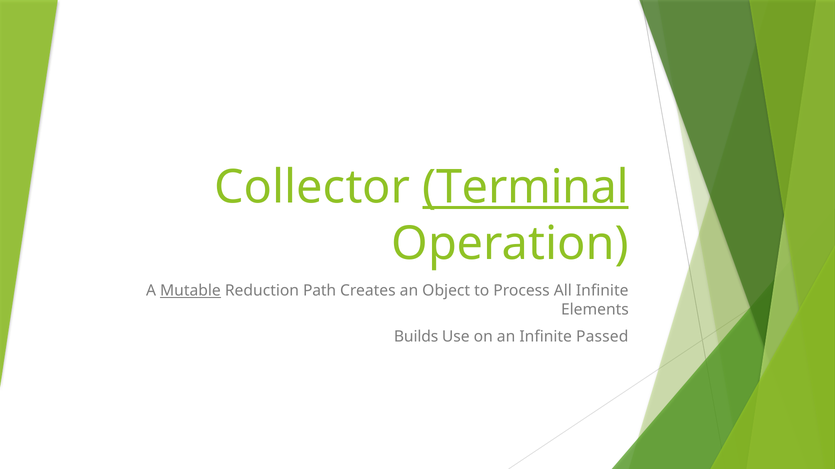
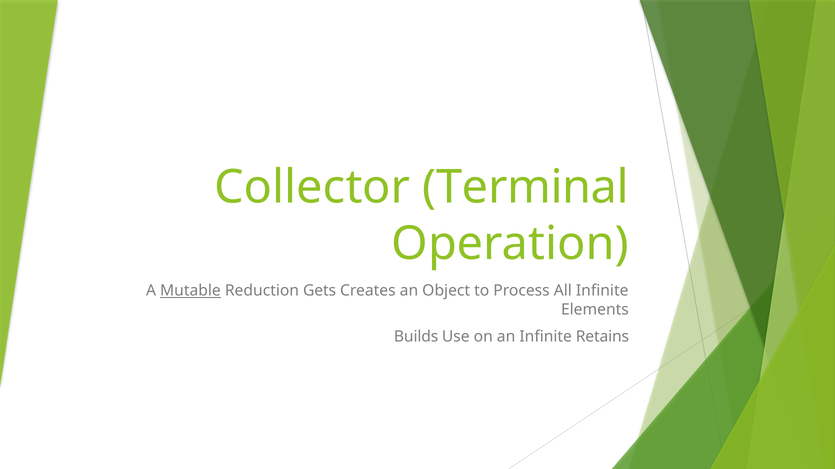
Terminal underline: present -> none
Path: Path -> Gets
Passed: Passed -> Retains
